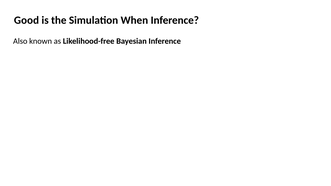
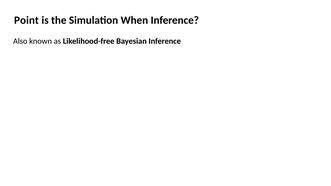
Good: Good -> Point
